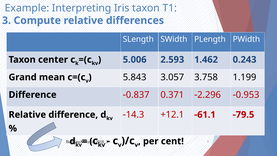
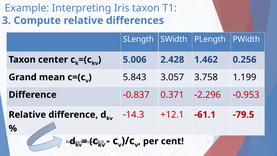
2.593: 2.593 -> 2.428
0.243: 0.243 -> 0.256
